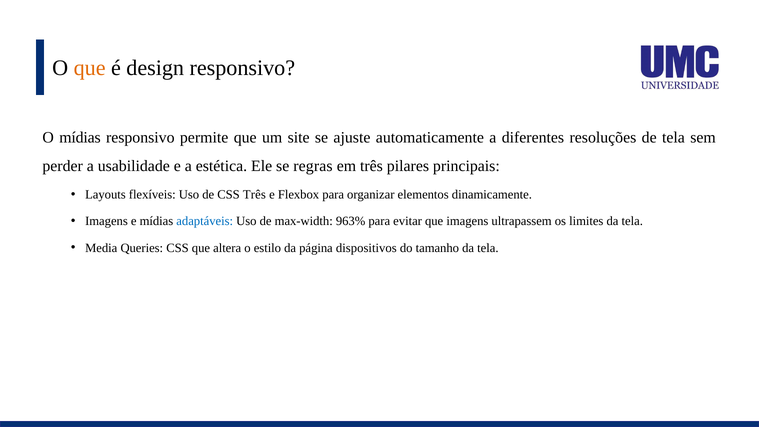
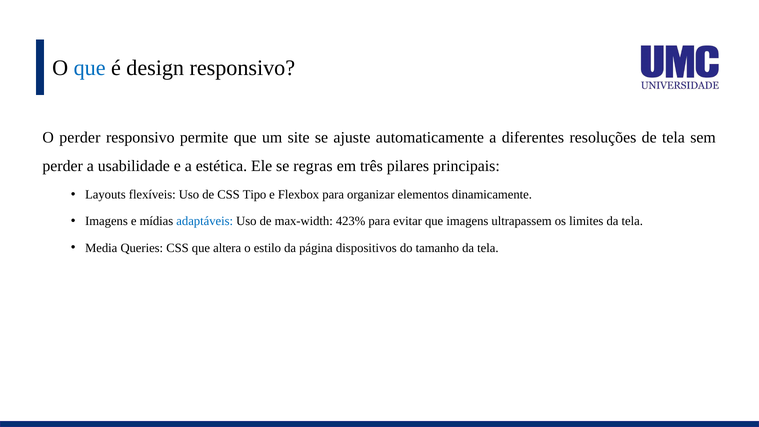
que at (90, 68) colour: orange -> blue
O mídias: mídias -> perder
CSS Três: Três -> Tipo
963%: 963% -> 423%
